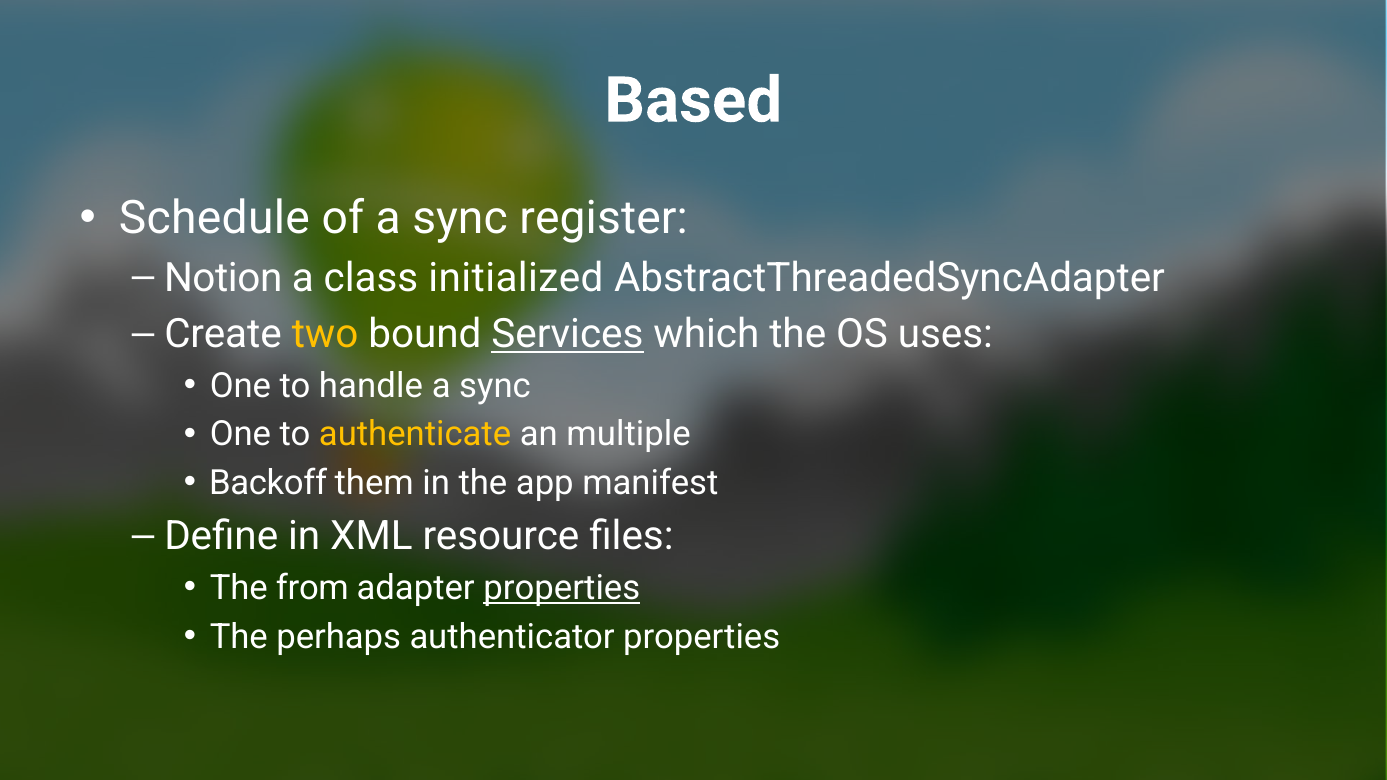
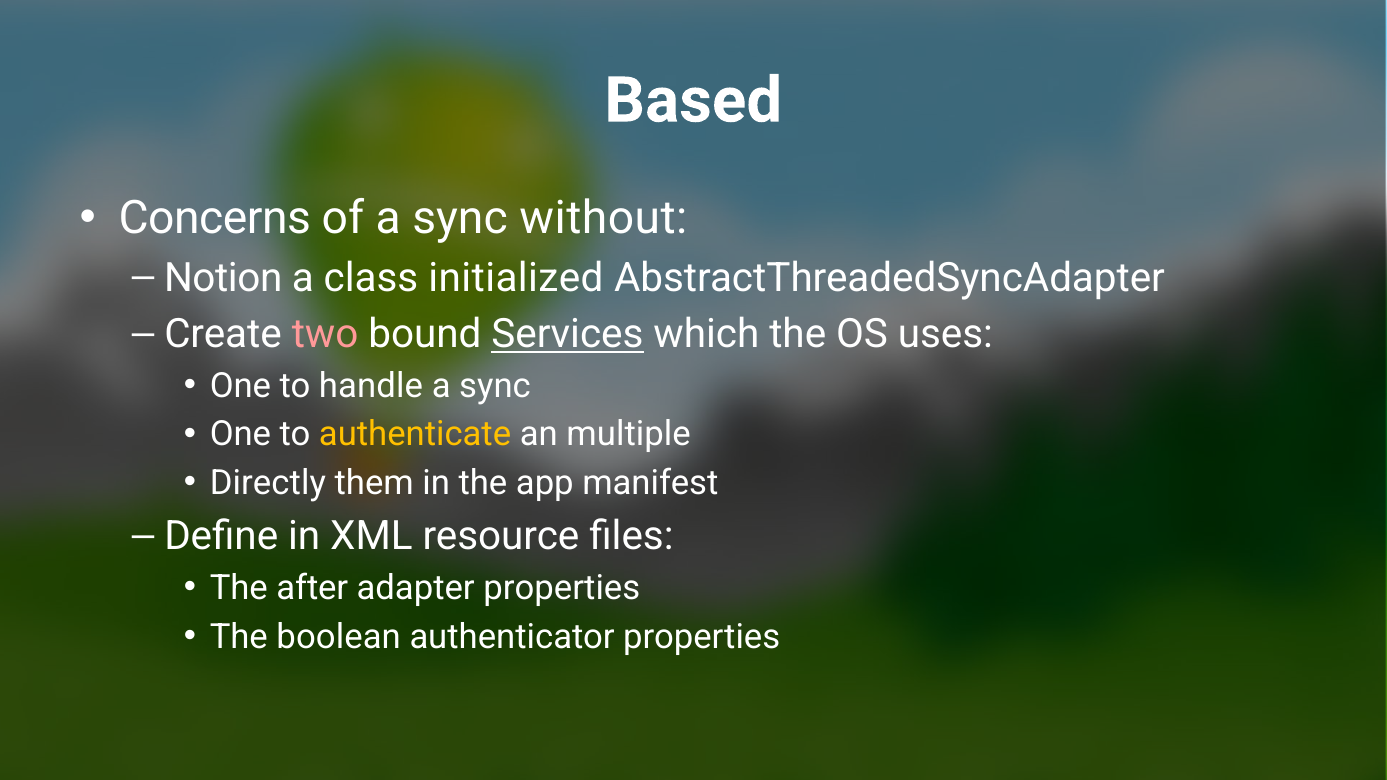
Schedule: Schedule -> Concerns
register: register -> without
two colour: yellow -> pink
Backoff: Backoff -> Directly
from: from -> after
properties at (562, 588) underline: present -> none
perhaps: perhaps -> boolean
